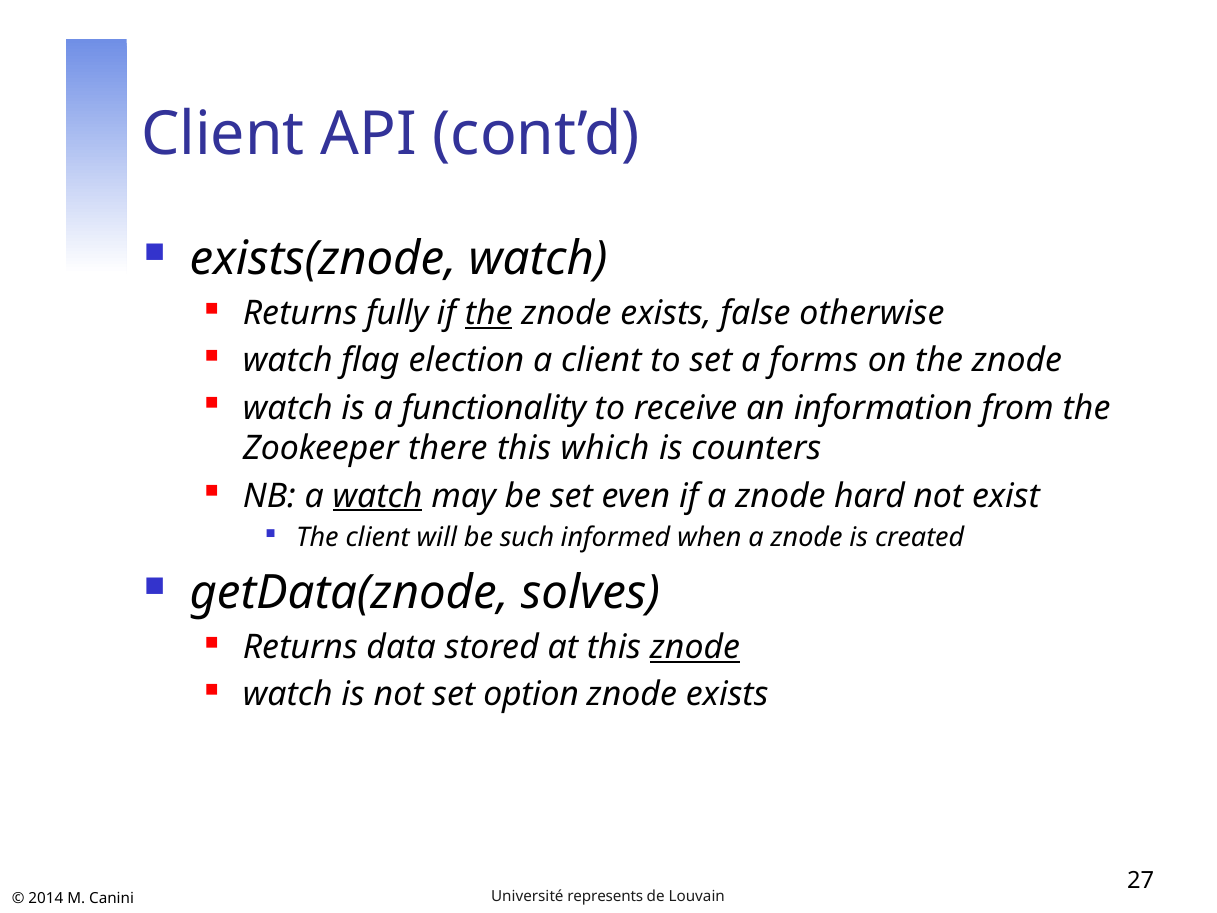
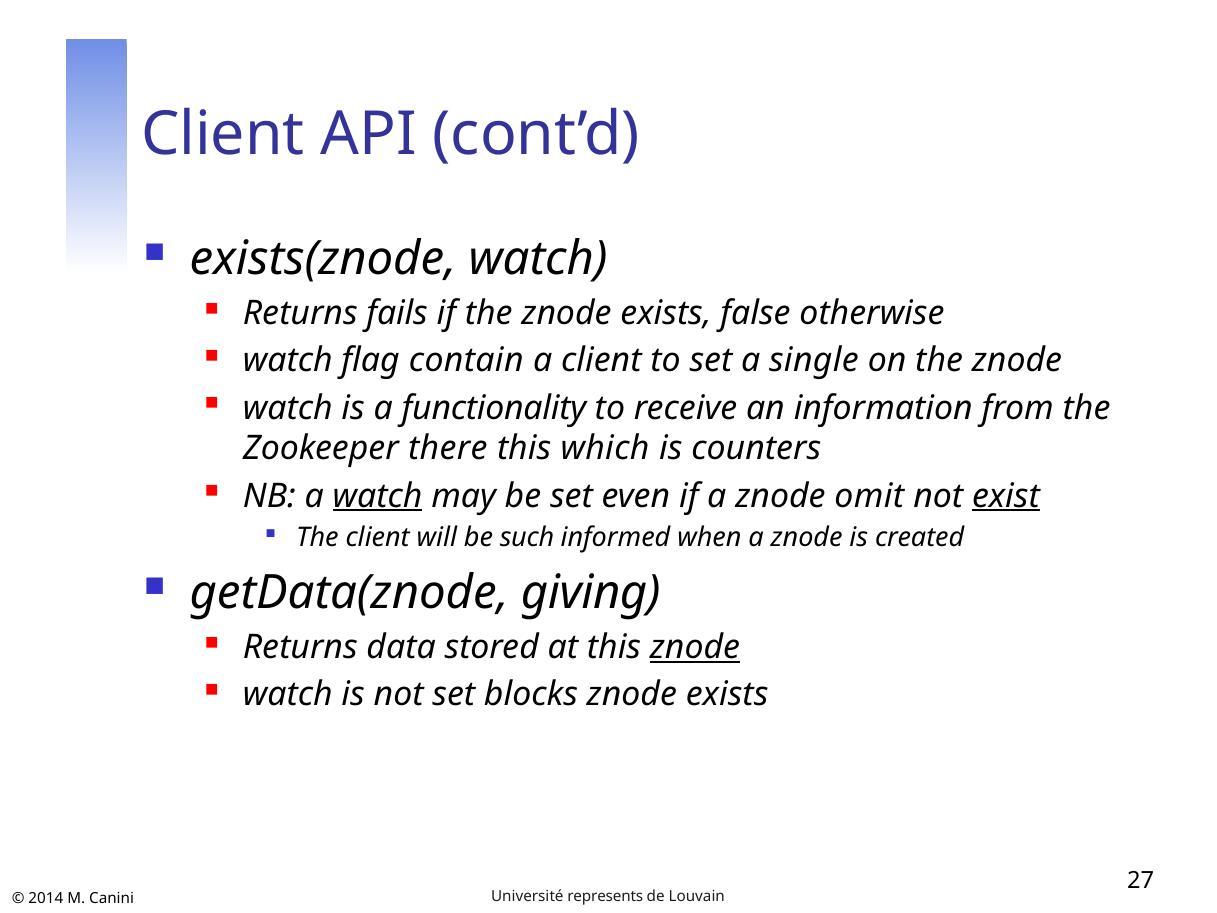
fully: fully -> fails
the at (489, 313) underline: present -> none
election: election -> contain
forms: forms -> single
hard: hard -> omit
exist underline: none -> present
solves: solves -> giving
option: option -> blocks
